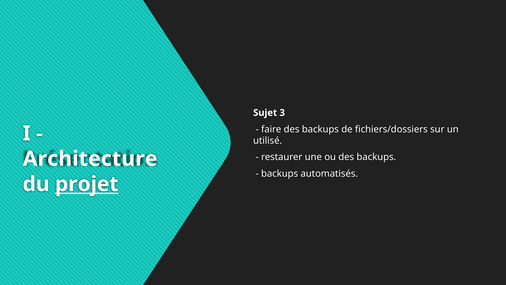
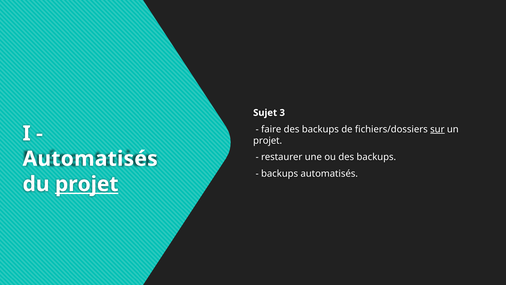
sur underline: none -> present
utilisé at (268, 140): utilisé -> projet
Architecture at (90, 159): Architecture -> Automatisés
